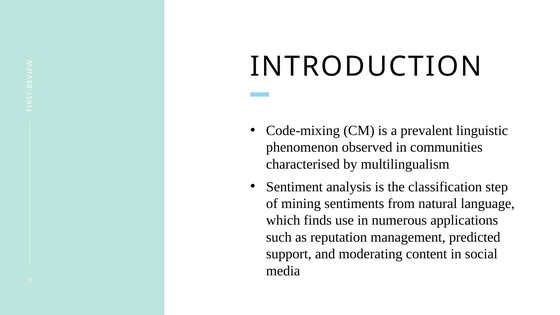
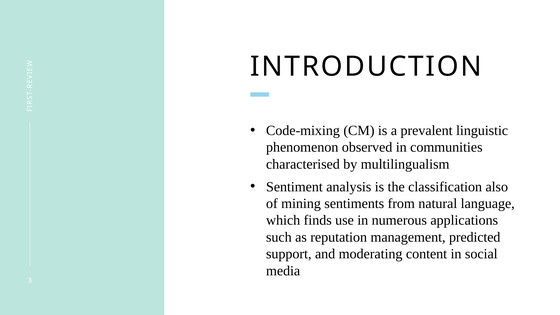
step: step -> also
